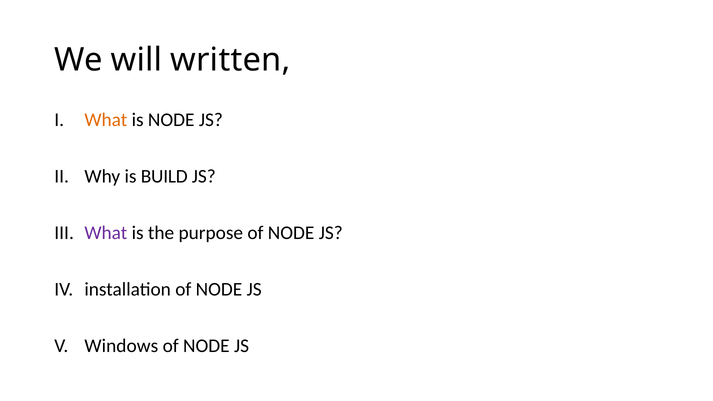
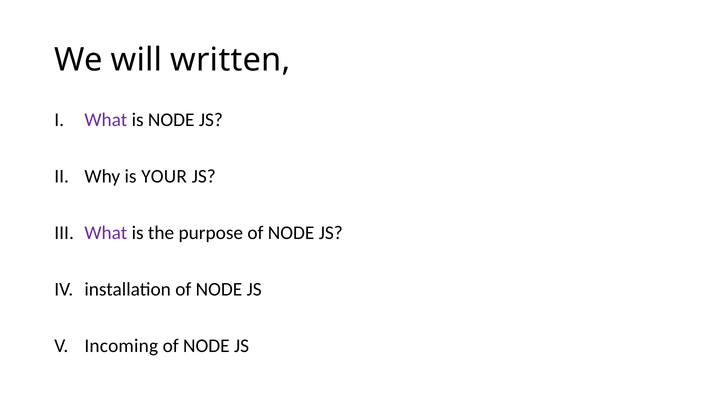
What at (106, 120) colour: orange -> purple
BUILD: BUILD -> YOUR
Windows: Windows -> Incoming
